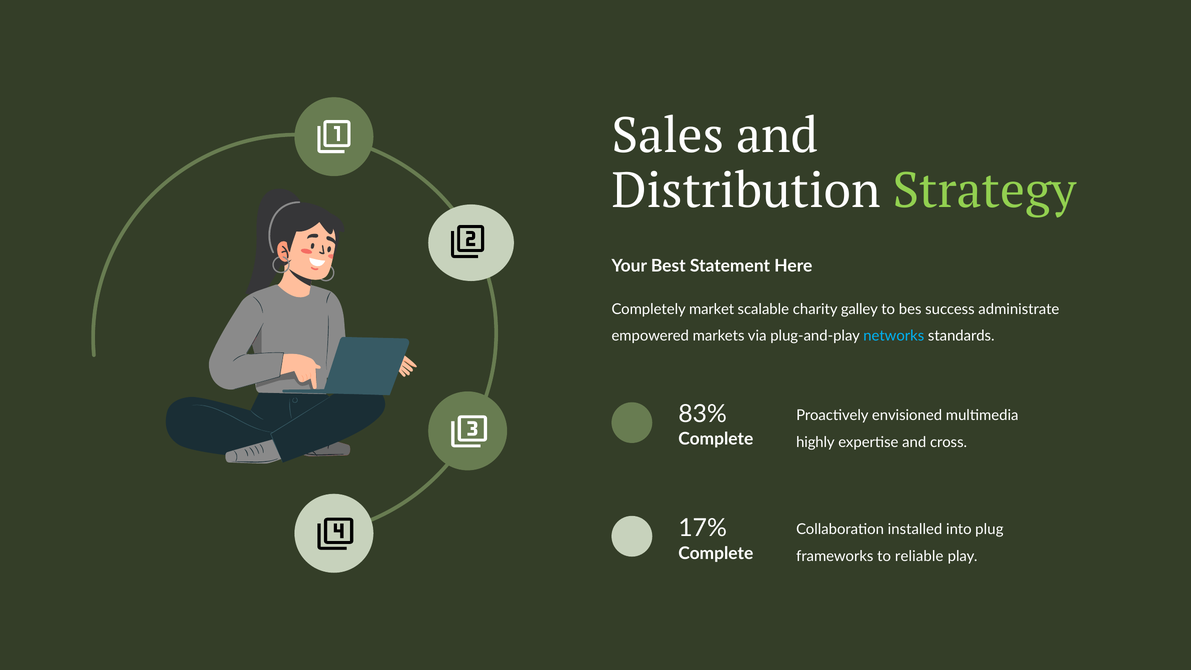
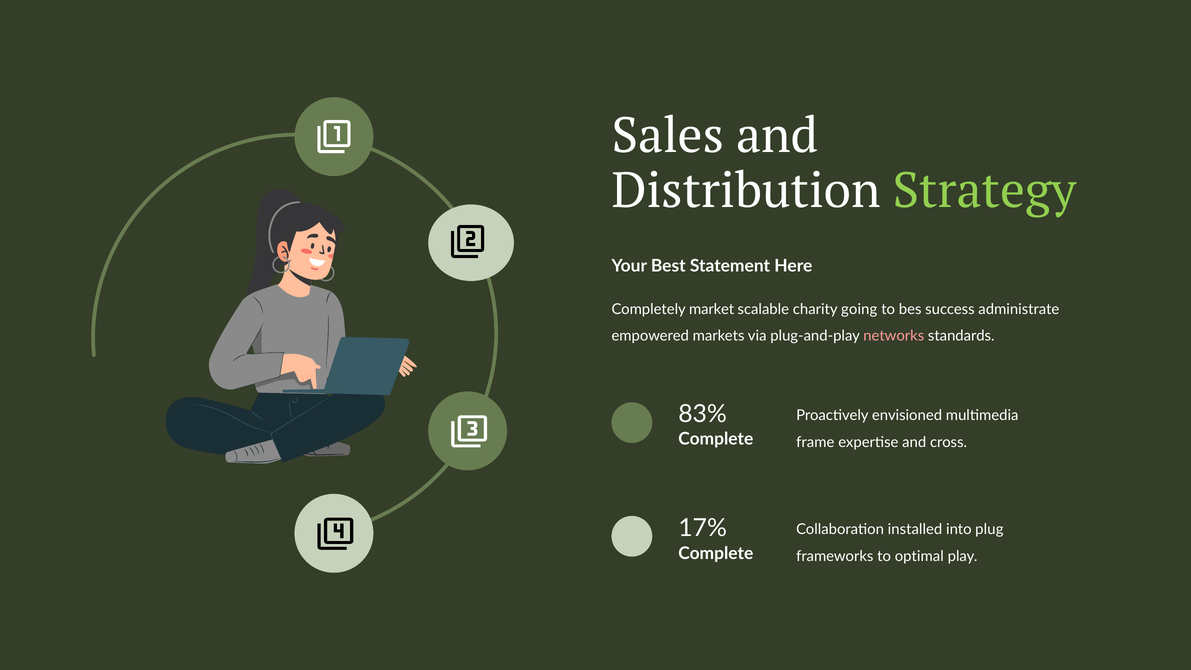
galley: galley -> going
networks colour: light blue -> pink
highly: highly -> frame
reliable: reliable -> optimal
